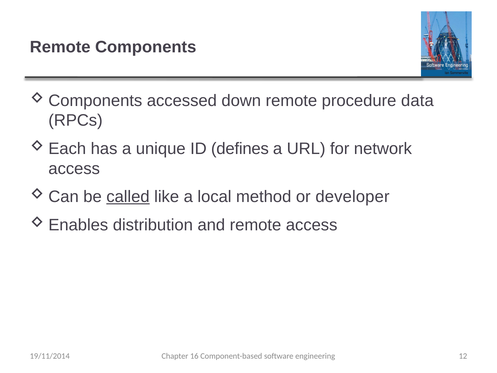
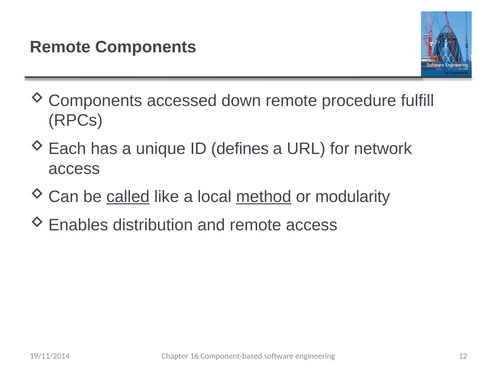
data: data -> fulfill
method underline: none -> present
developer: developer -> modularity
